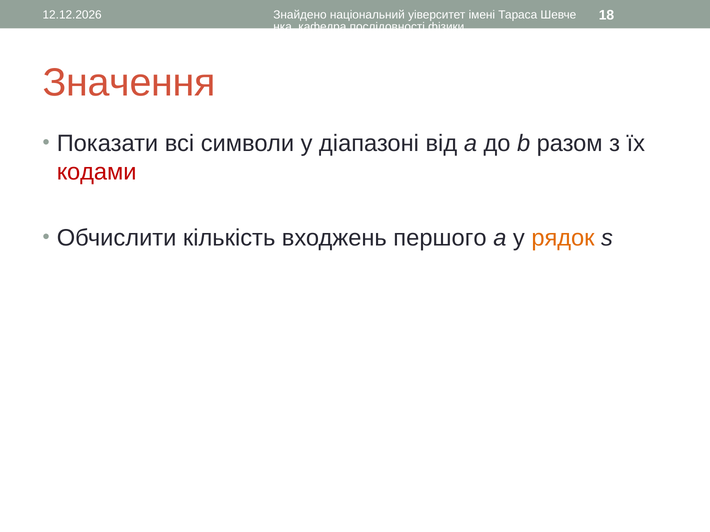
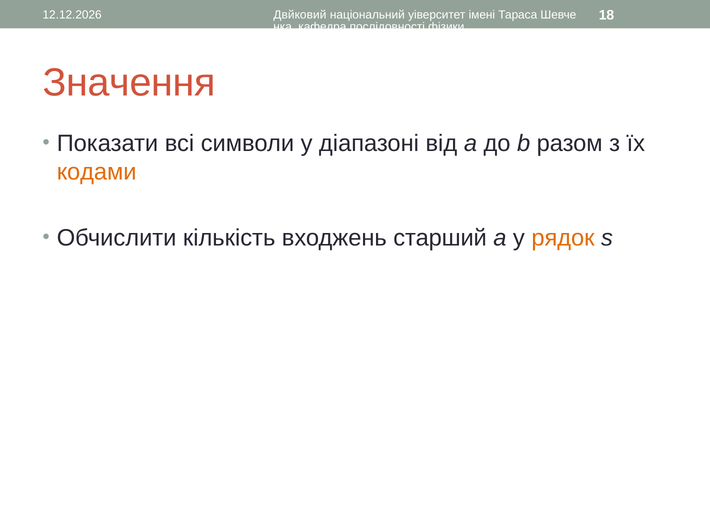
Знайдено: Знайдено -> Двйковий
кодами colour: red -> orange
першого: першого -> старший
